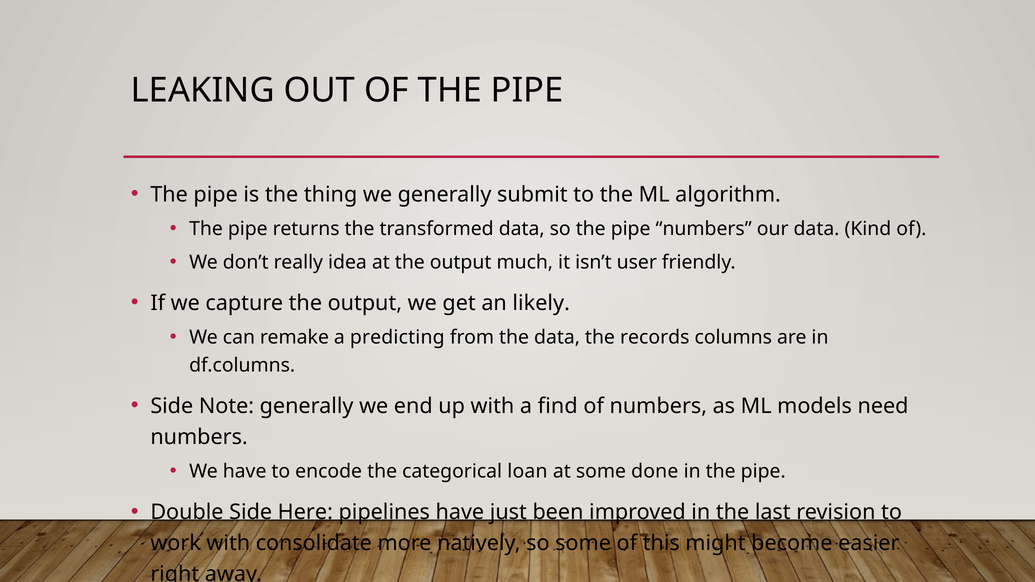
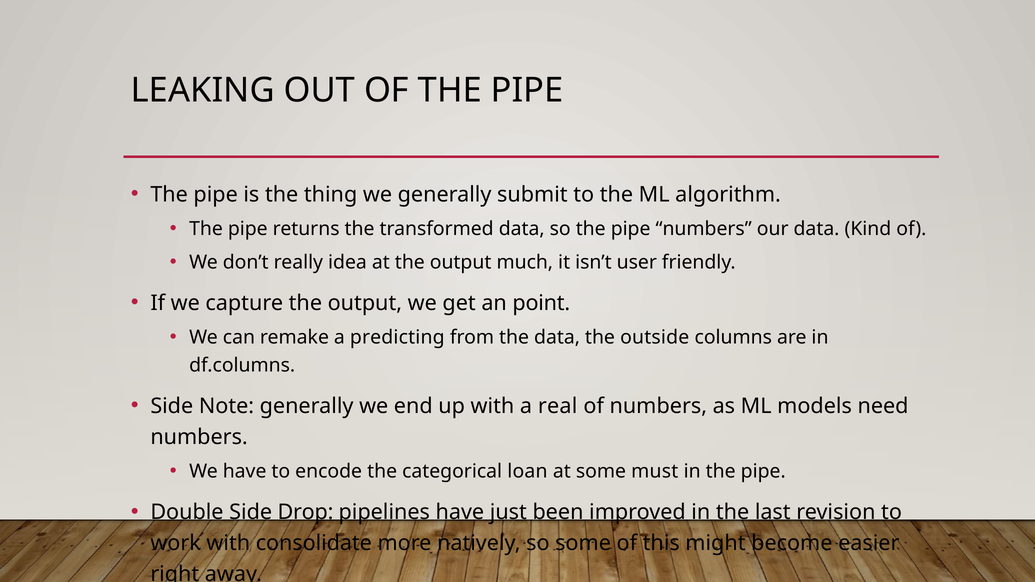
likely: likely -> point
records: records -> outside
find: find -> real
done: done -> must
Here: Here -> Drop
